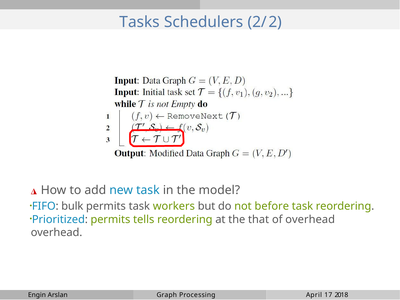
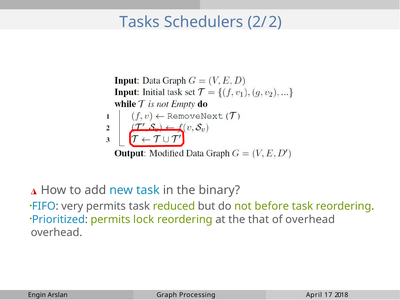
model: model -> binary
bulk: bulk -> very
workers: workers -> reduced
tells: tells -> lock
